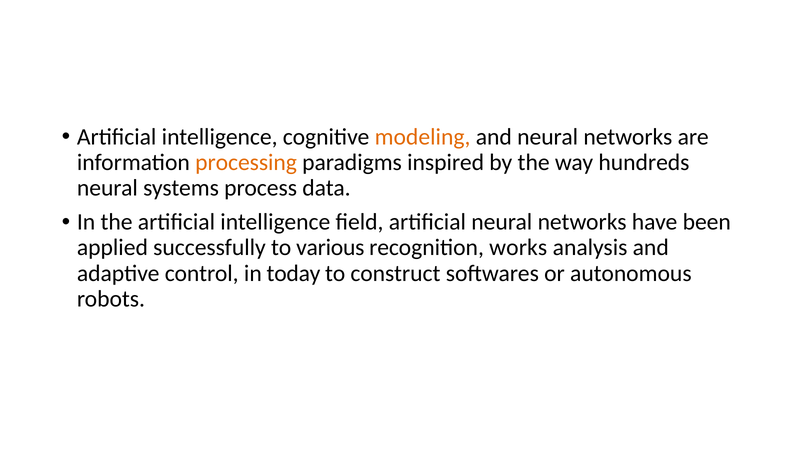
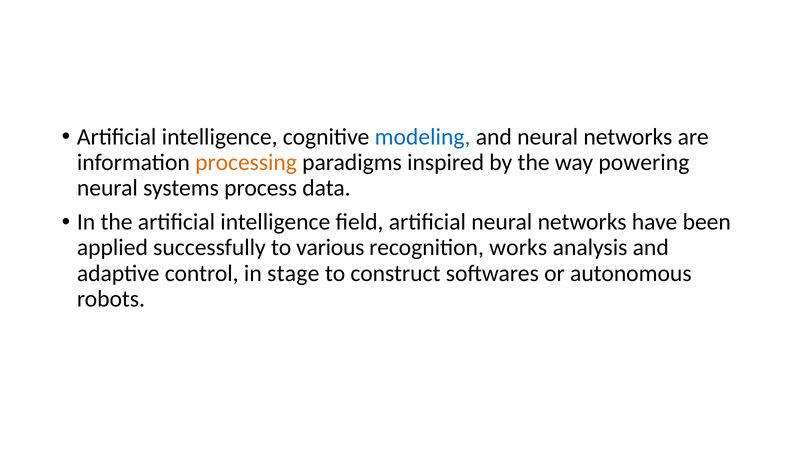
modeling colour: orange -> blue
hundreds: hundreds -> powering
today: today -> stage
